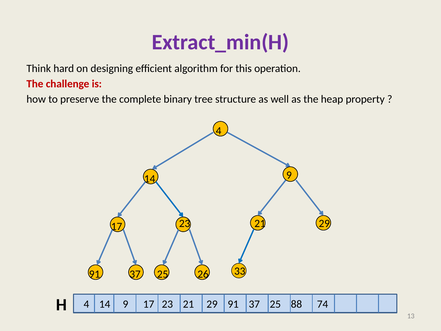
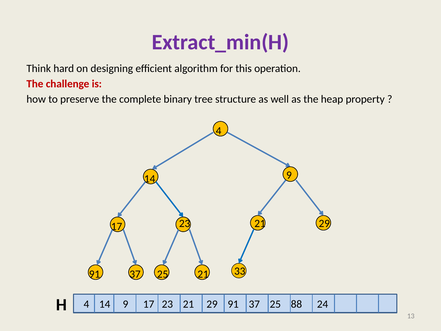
25 26: 26 -> 21
74: 74 -> 24
